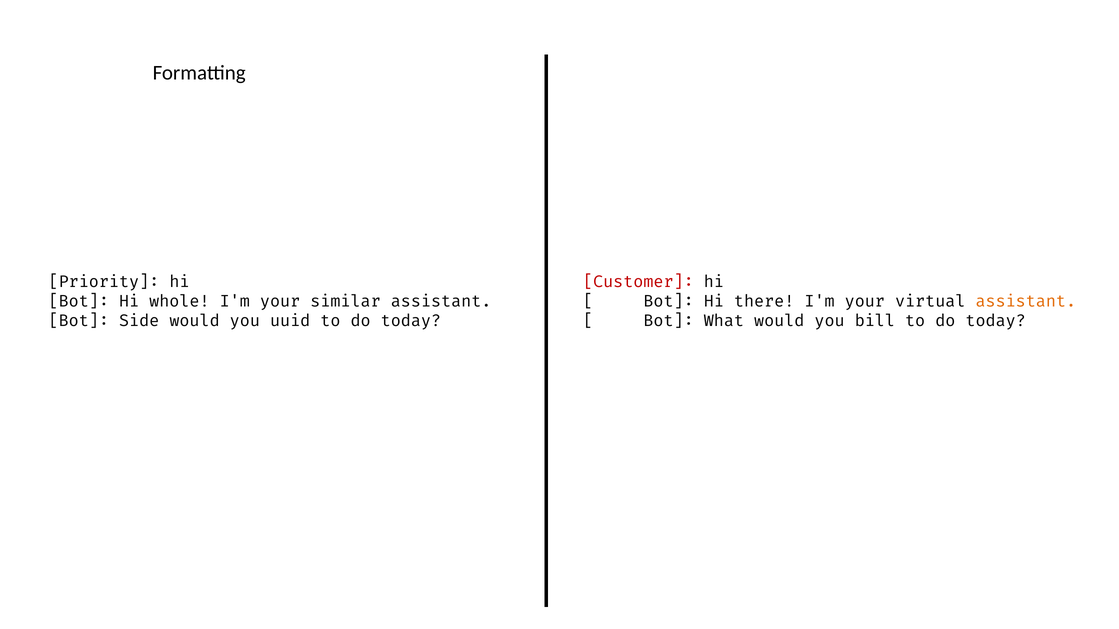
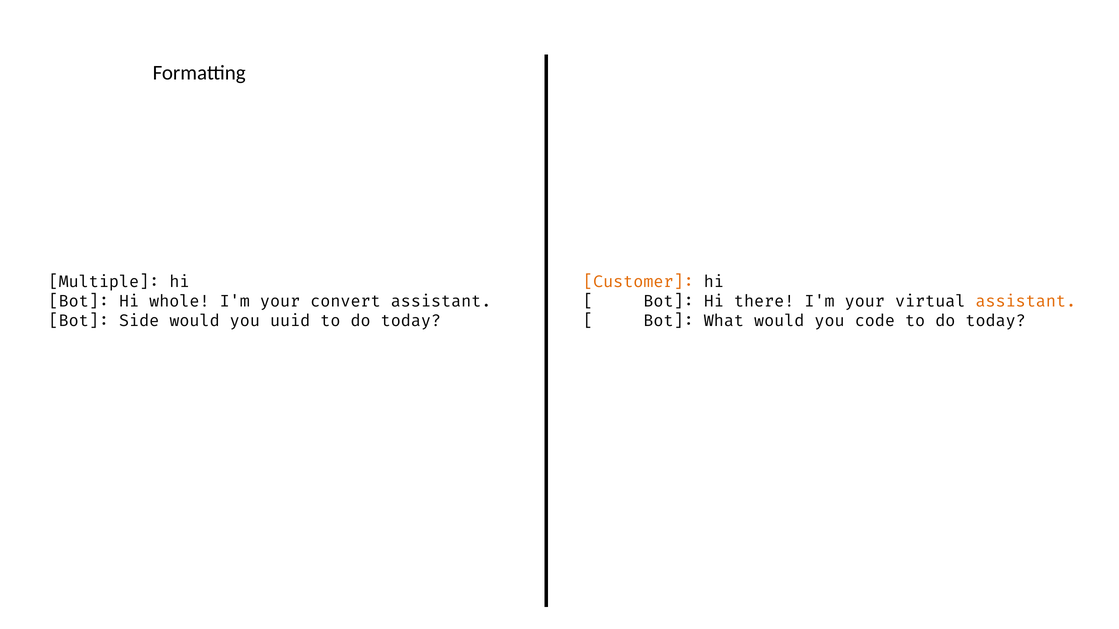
Priority: Priority -> Multiple
Customer colour: red -> orange
similar: similar -> convert
bill: bill -> code
